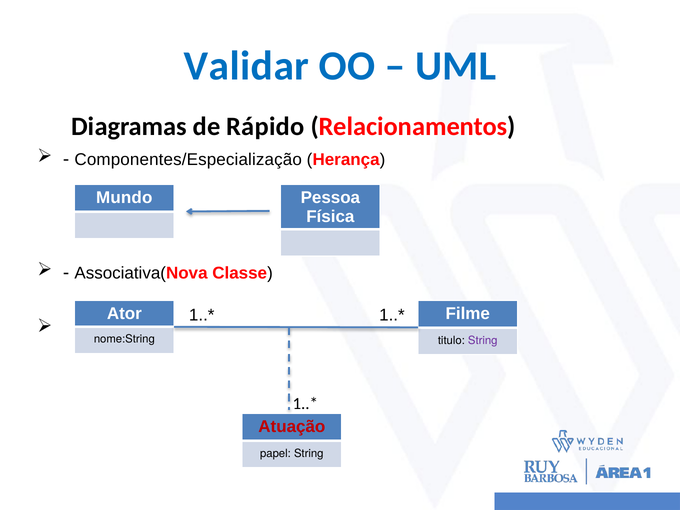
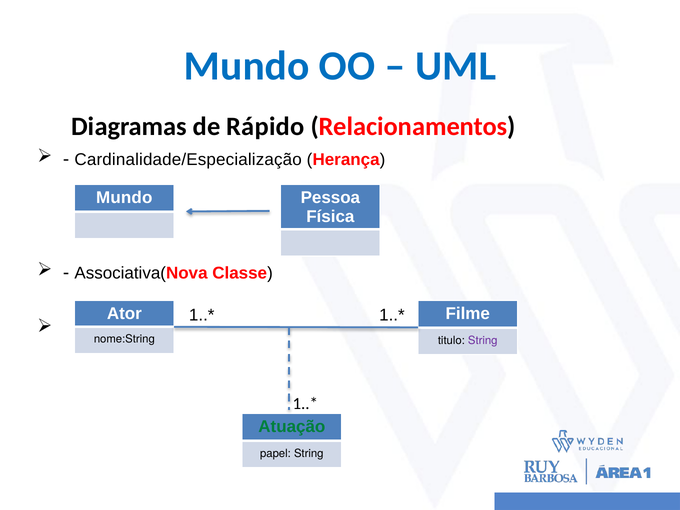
Validar at (247, 66): Validar -> Mundo
Componentes/Especialização: Componentes/Especialização -> Cardinalidade/Especialização
Atuação colour: red -> green
